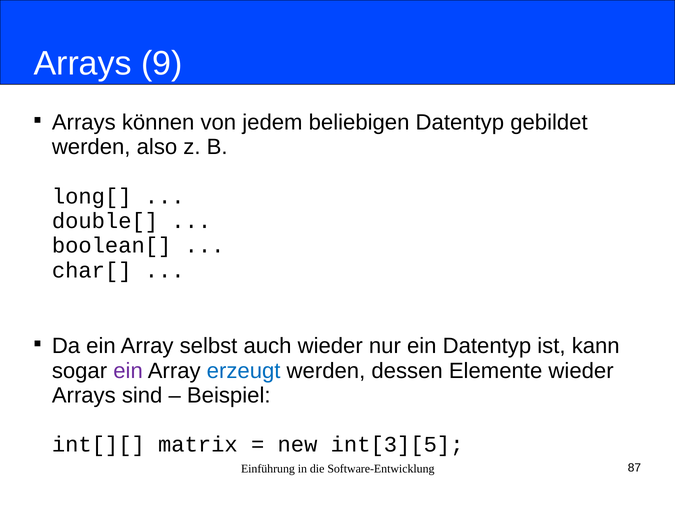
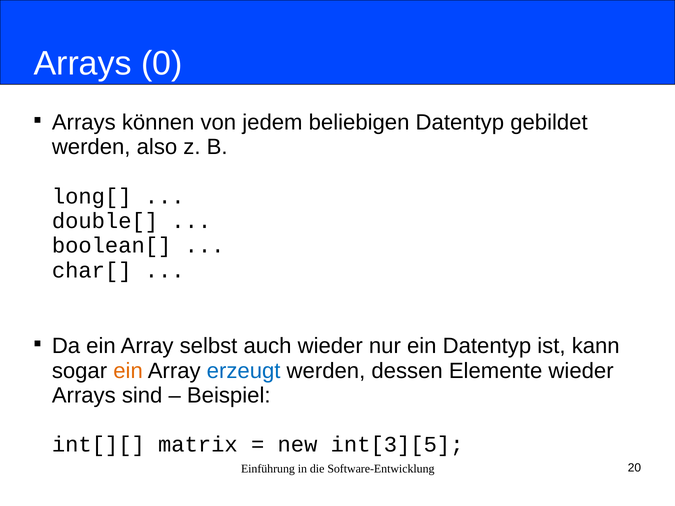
9: 9 -> 0
ein at (128, 371) colour: purple -> orange
87: 87 -> 20
